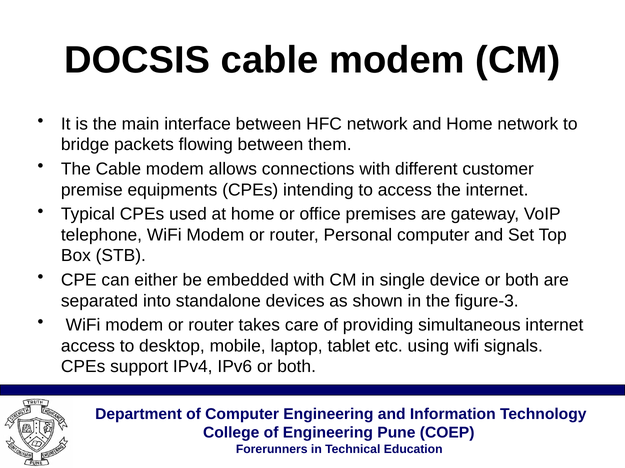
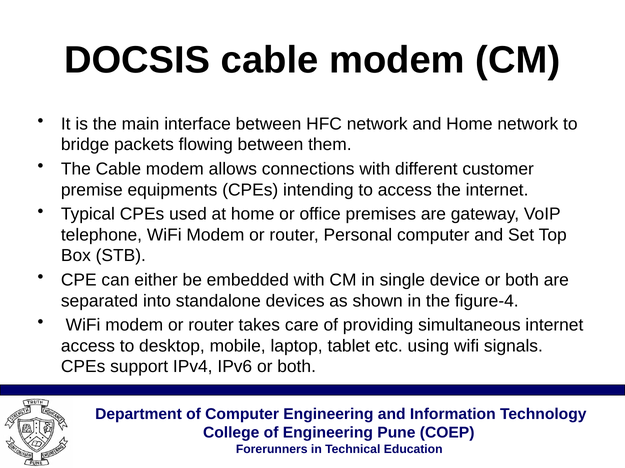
figure-3: figure-3 -> figure-4
